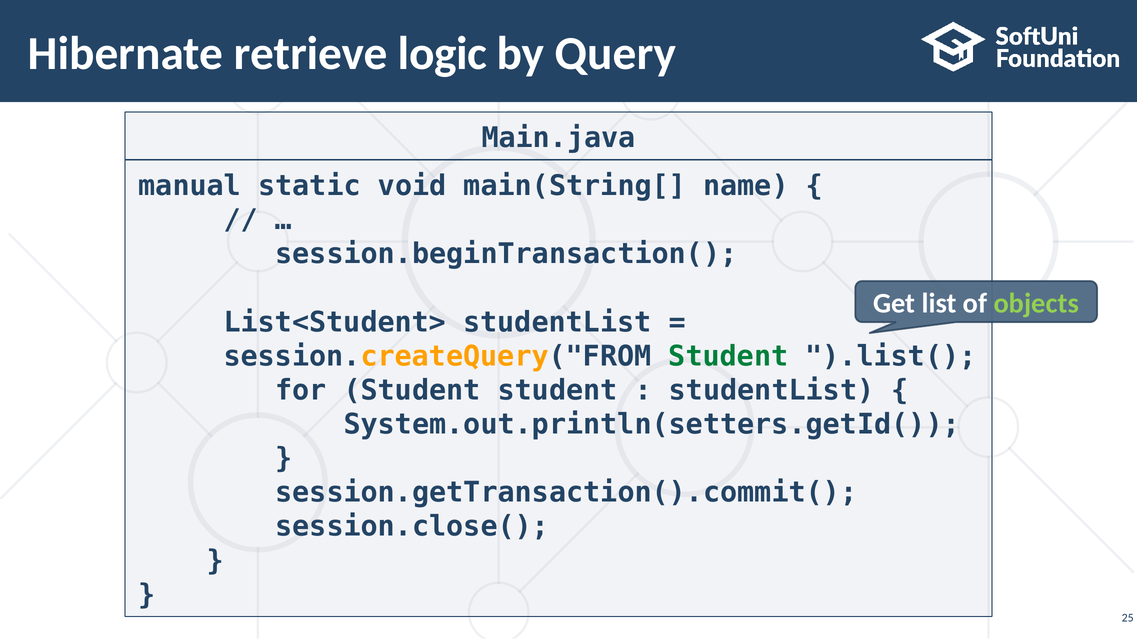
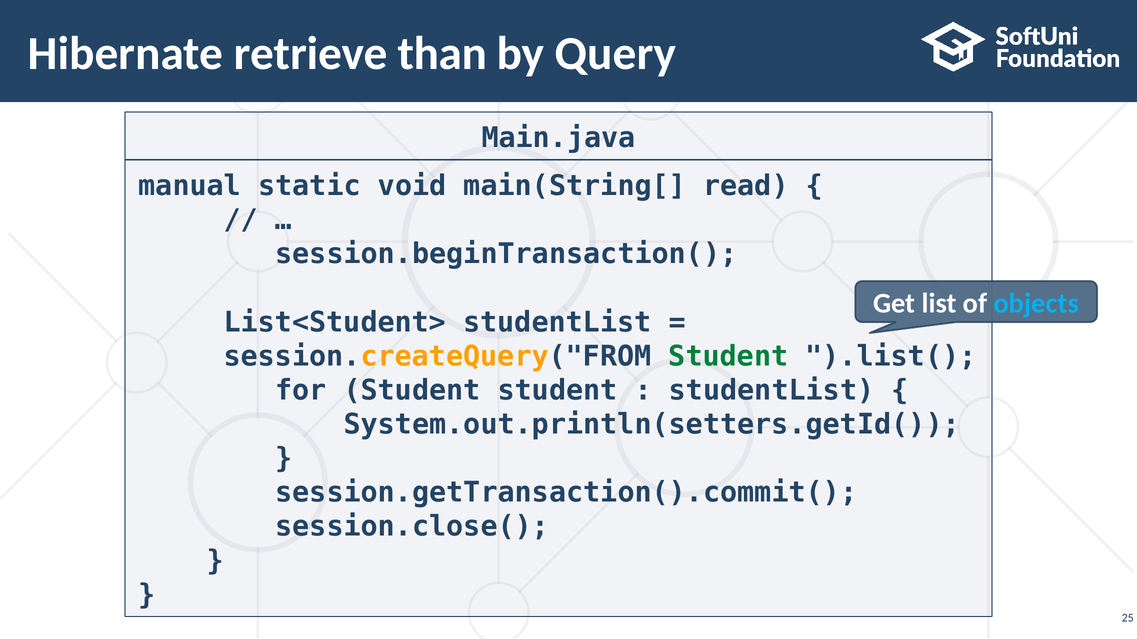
logic: logic -> than
name: name -> read
objects colour: light green -> light blue
